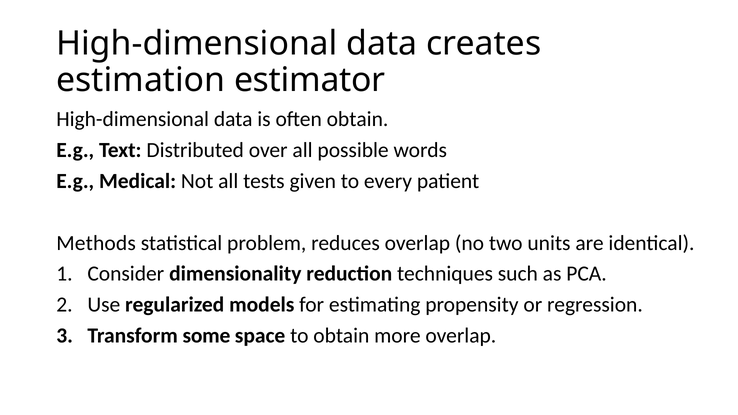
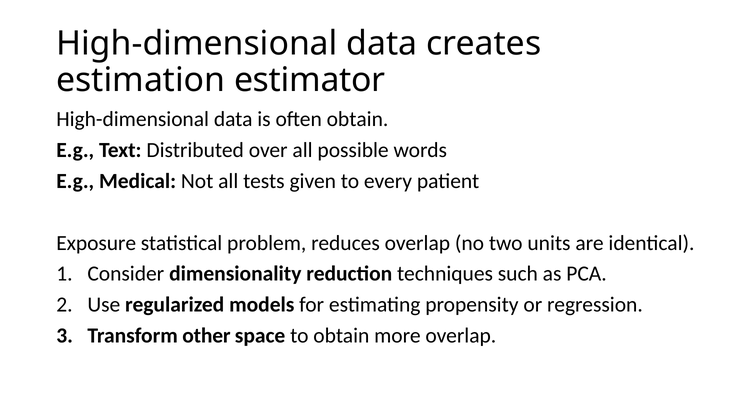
Methods: Methods -> Exposure
some: some -> other
